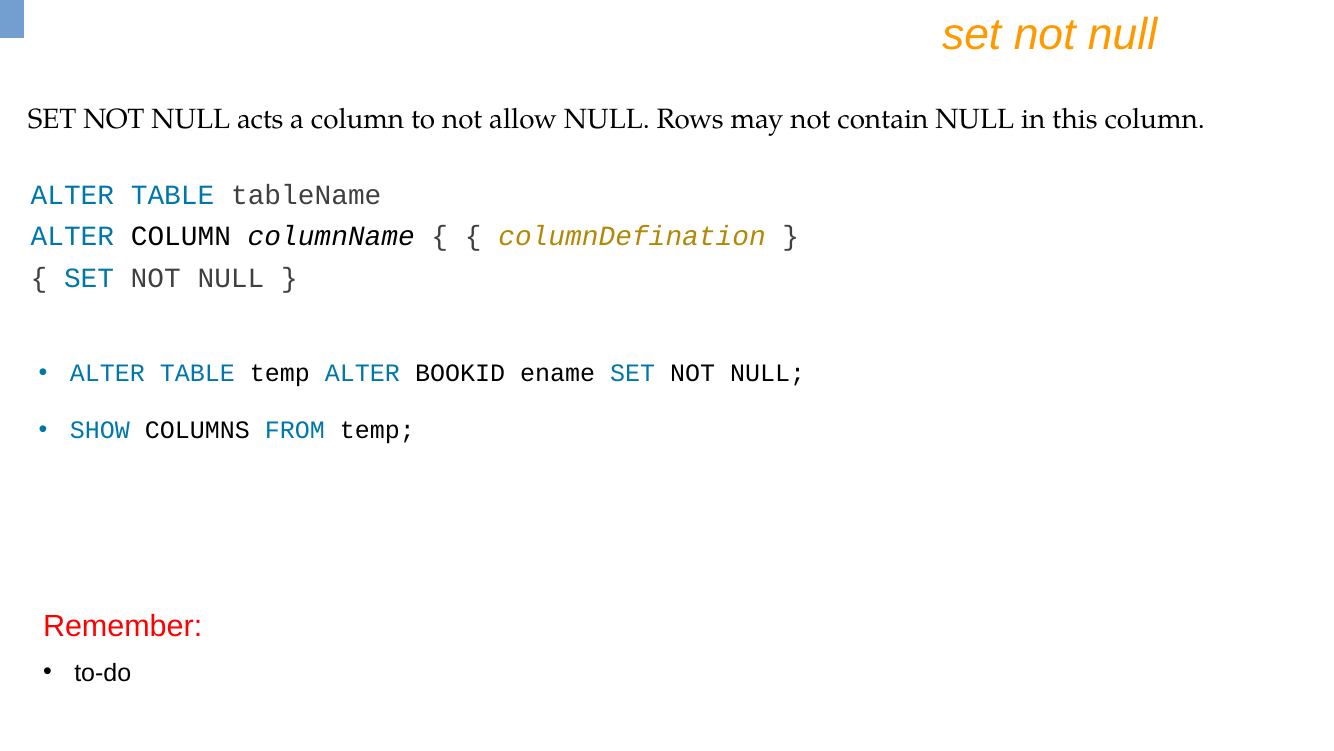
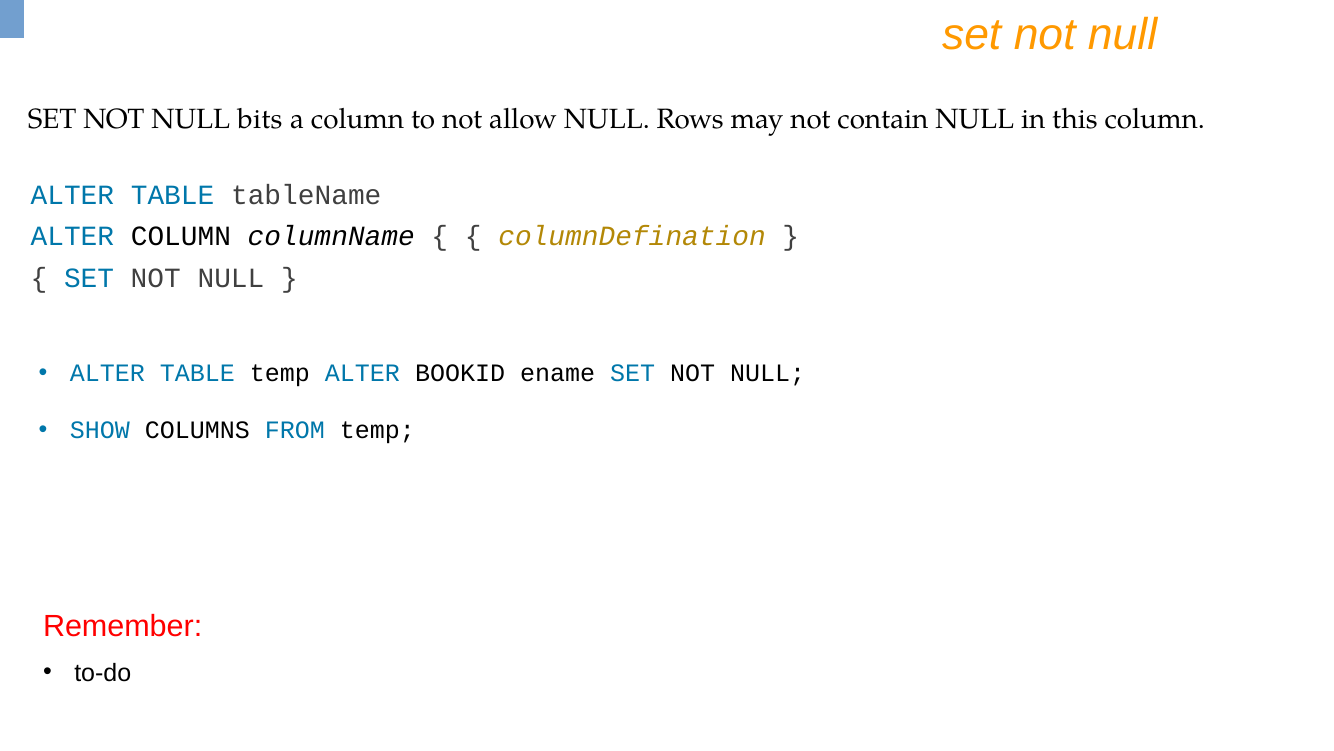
acts: acts -> bits
